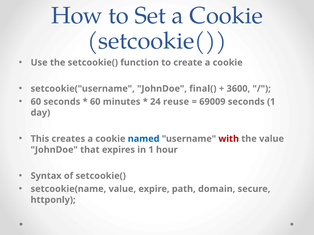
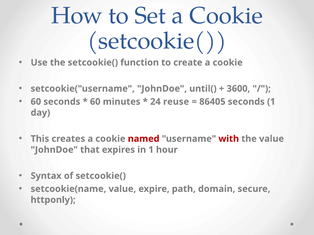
final(: final( -> until(
69009: 69009 -> 86405
named colour: blue -> red
